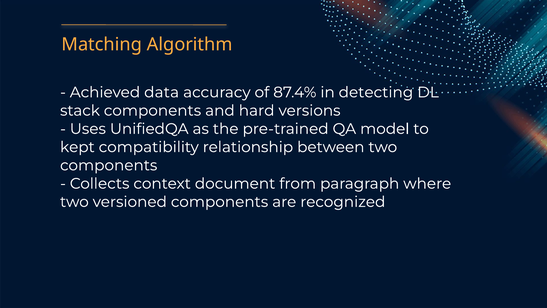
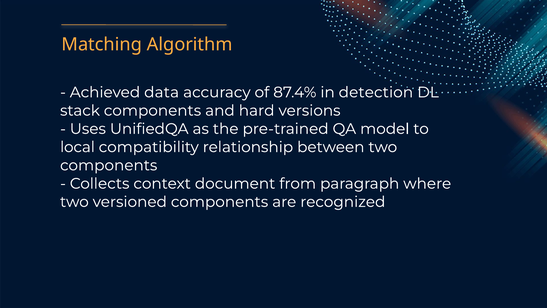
detecting: detecting -> detection
kept: kept -> local
